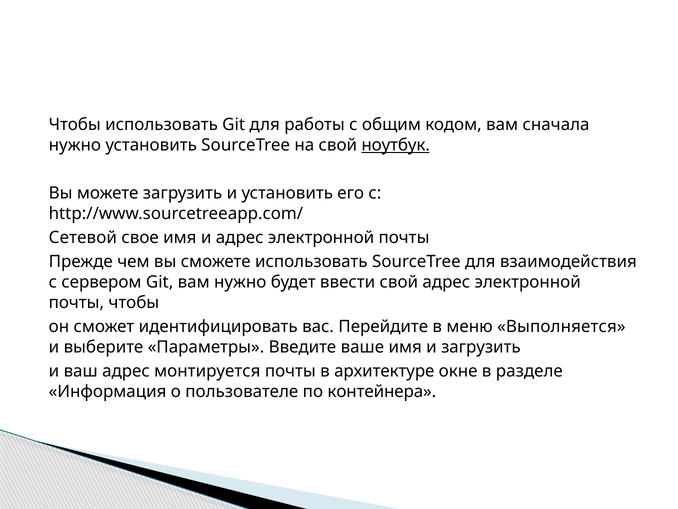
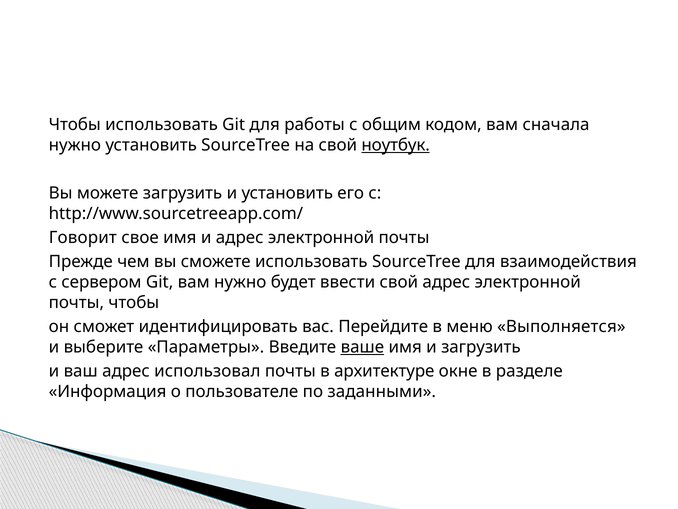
Сетевой: Сетевой -> Говорит
ваше underline: none -> present
монтируется: монтируется -> использовал
контейнера: контейнера -> заданными
